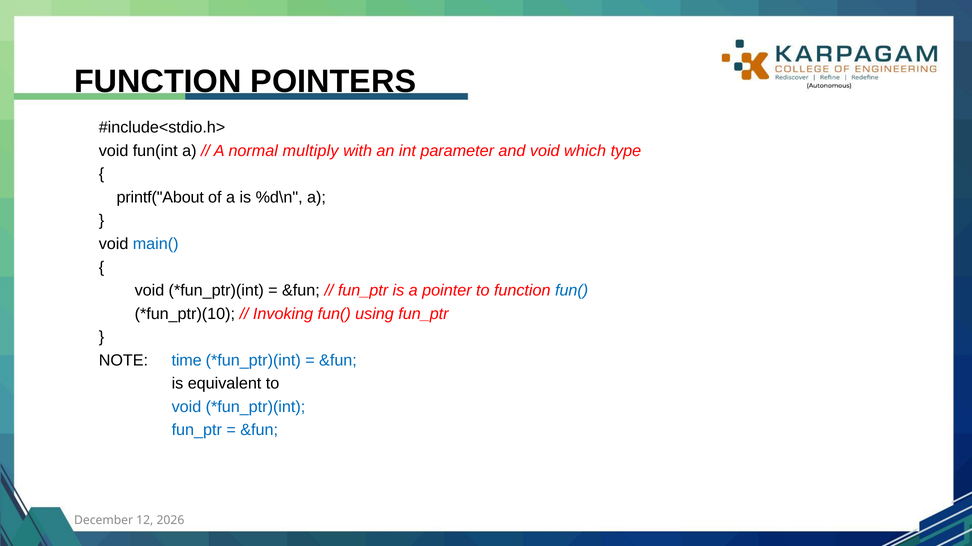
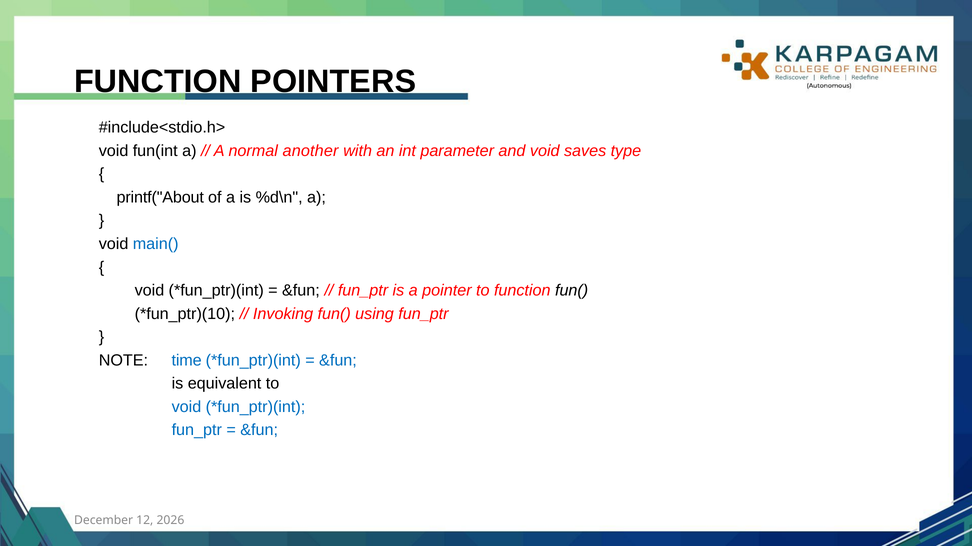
multiply: multiply -> another
which: which -> saves
fun( at (572, 291) colour: blue -> black
